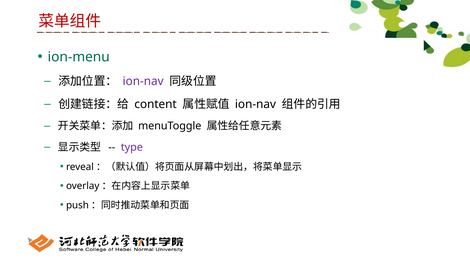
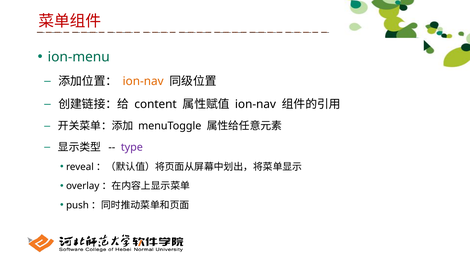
ion-nav at (143, 81) colour: purple -> orange
